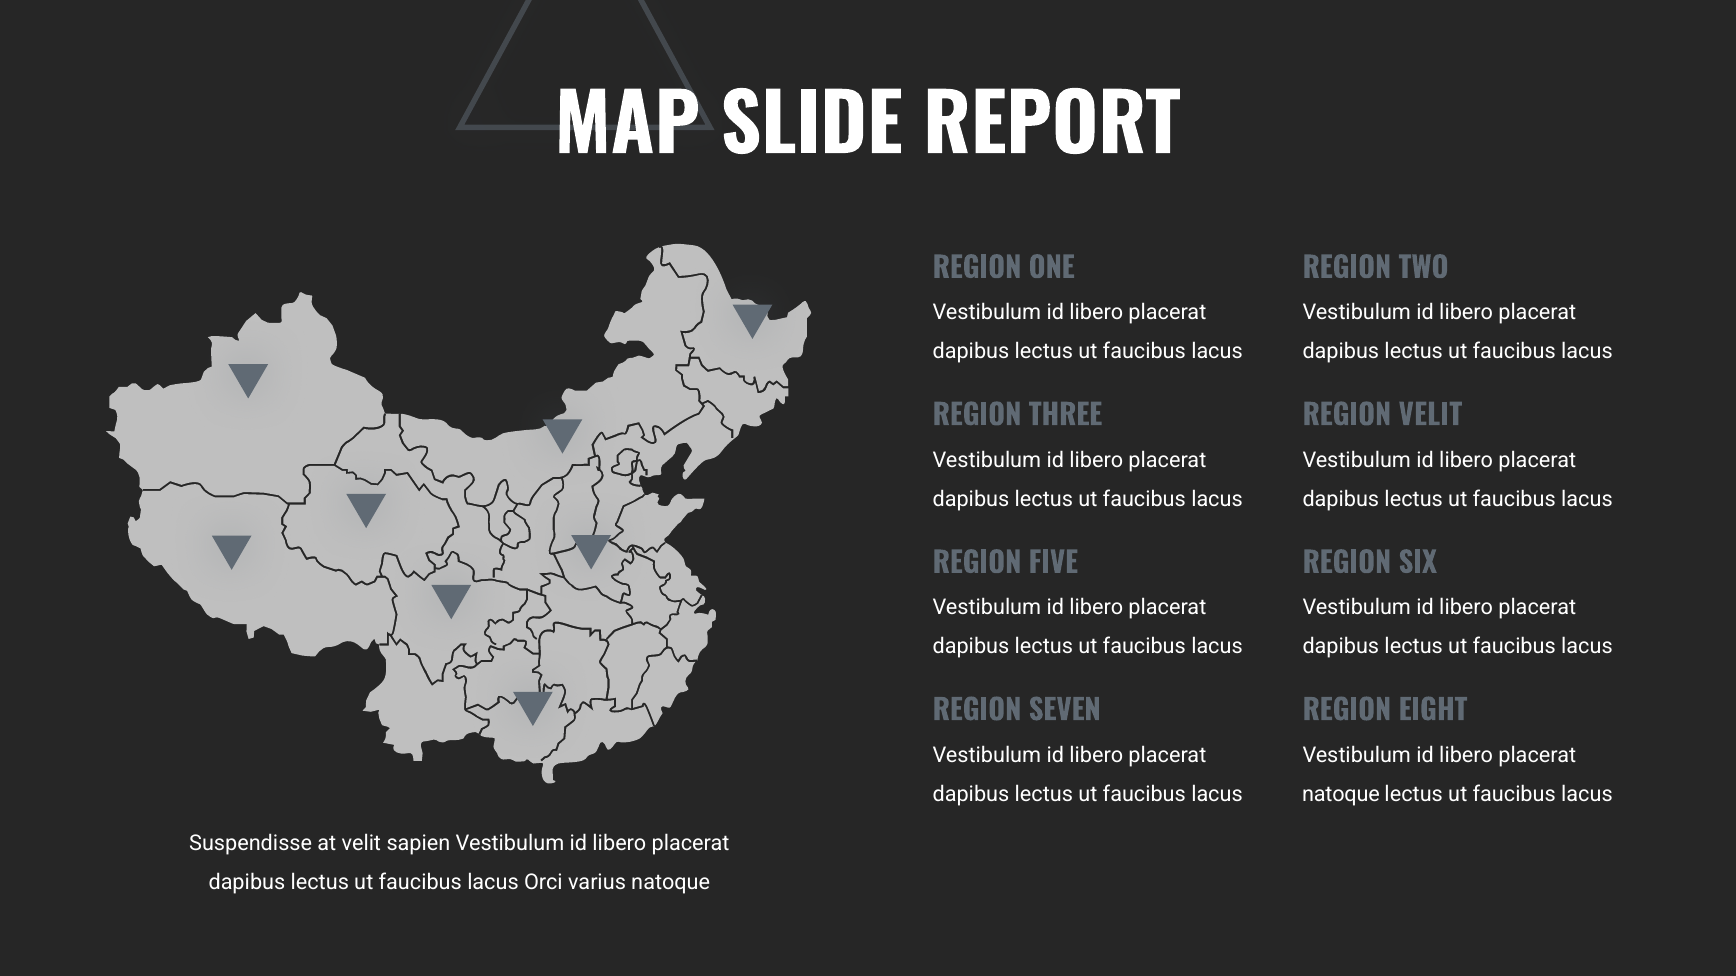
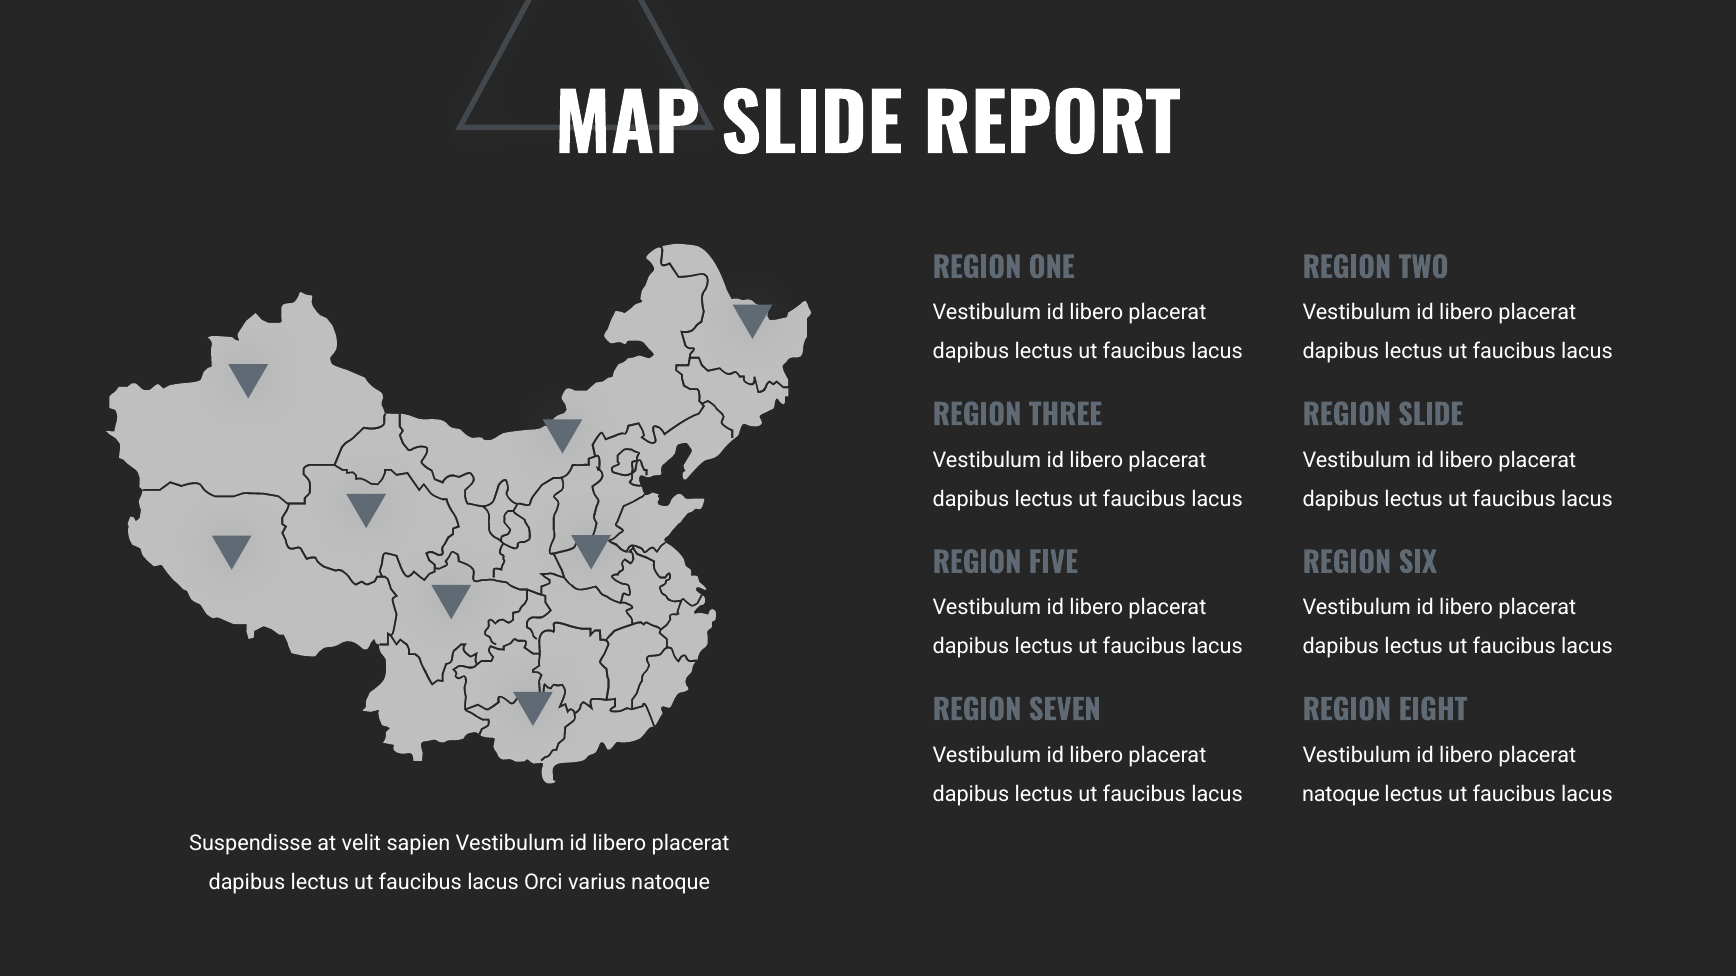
REGION VELIT: VELIT -> SLIDE
